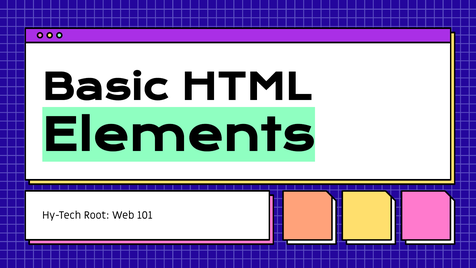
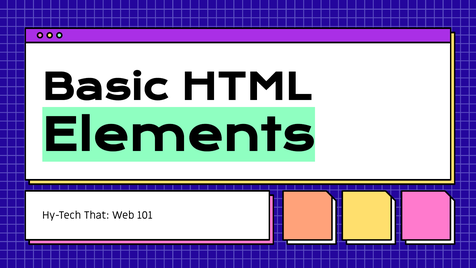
Root: Root -> That
